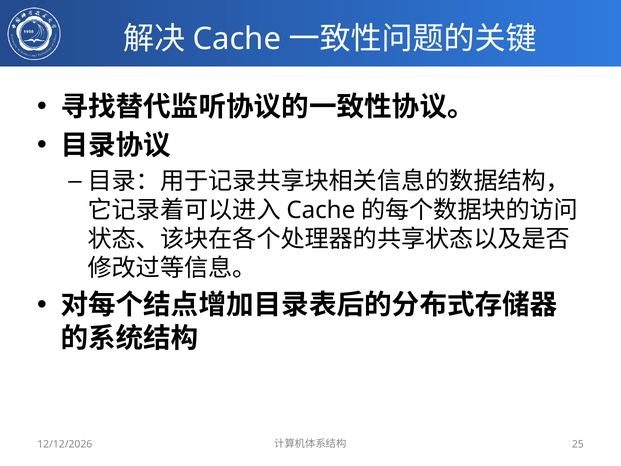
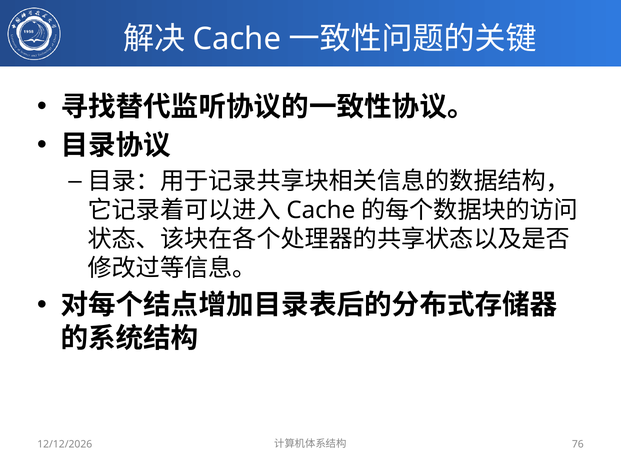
25: 25 -> 76
